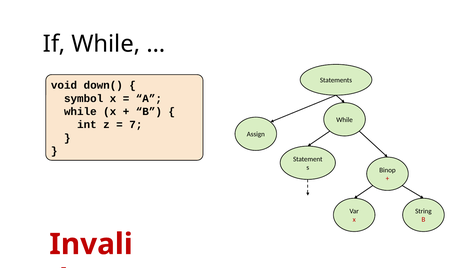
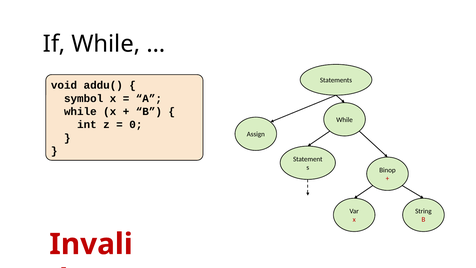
down(: down( -> addu(
7: 7 -> 0
